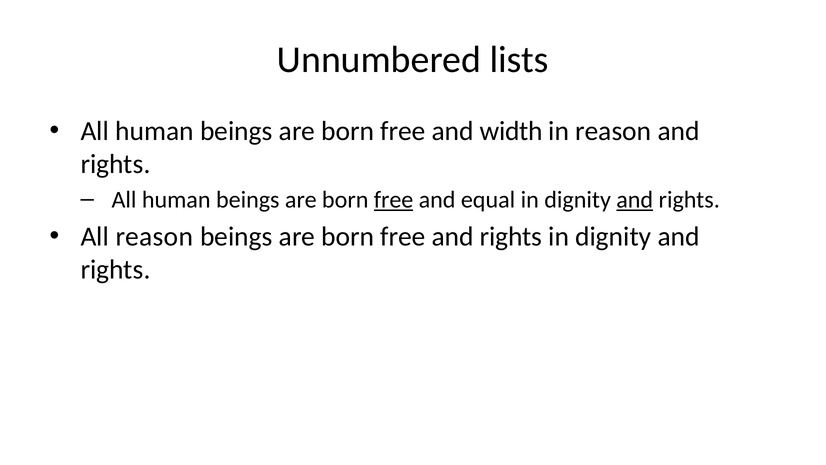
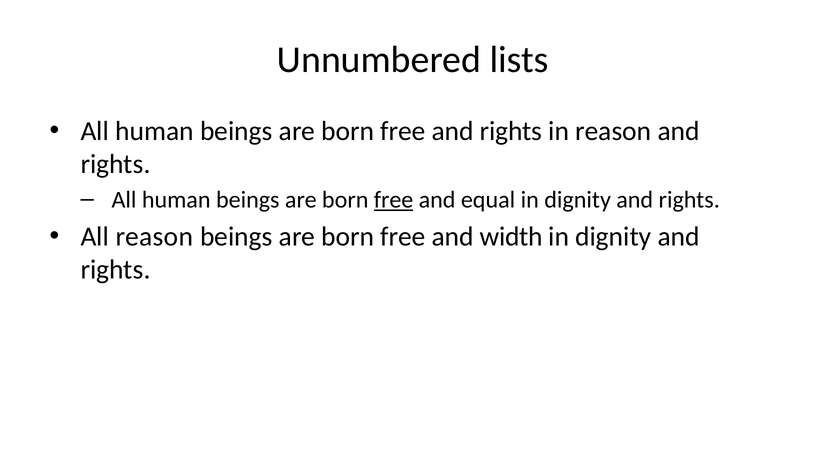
free and width: width -> rights
and at (635, 200) underline: present -> none
free and rights: rights -> width
